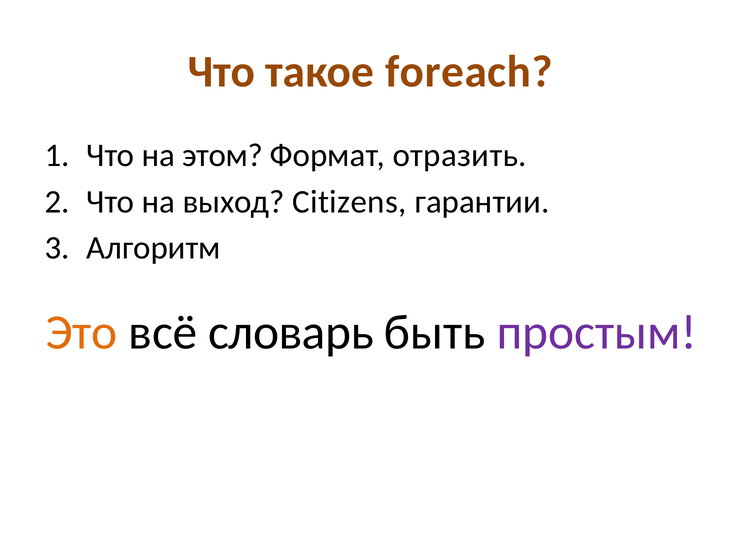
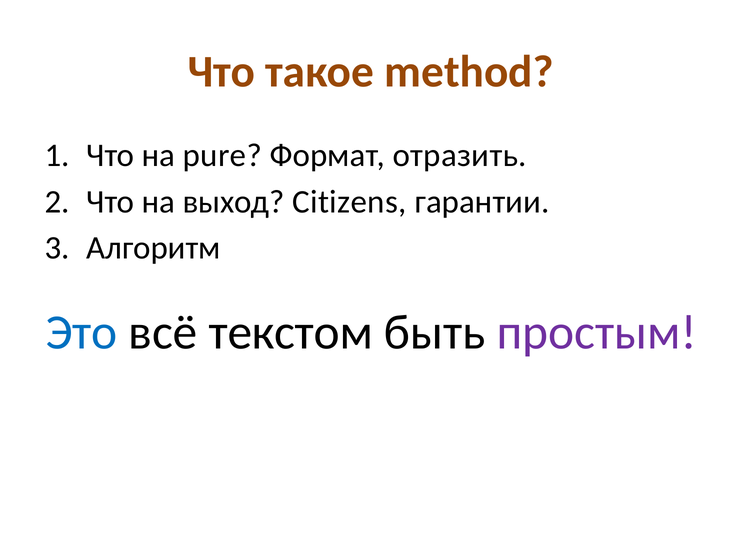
foreach: foreach -> method
этом: этом -> pure
Это colour: orange -> blue
словарь: словарь -> текстом
